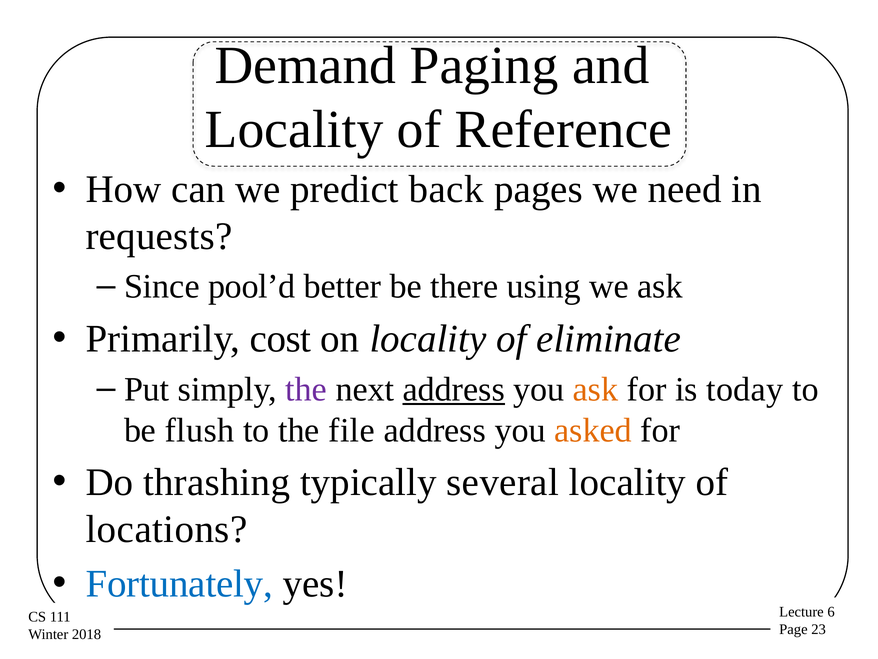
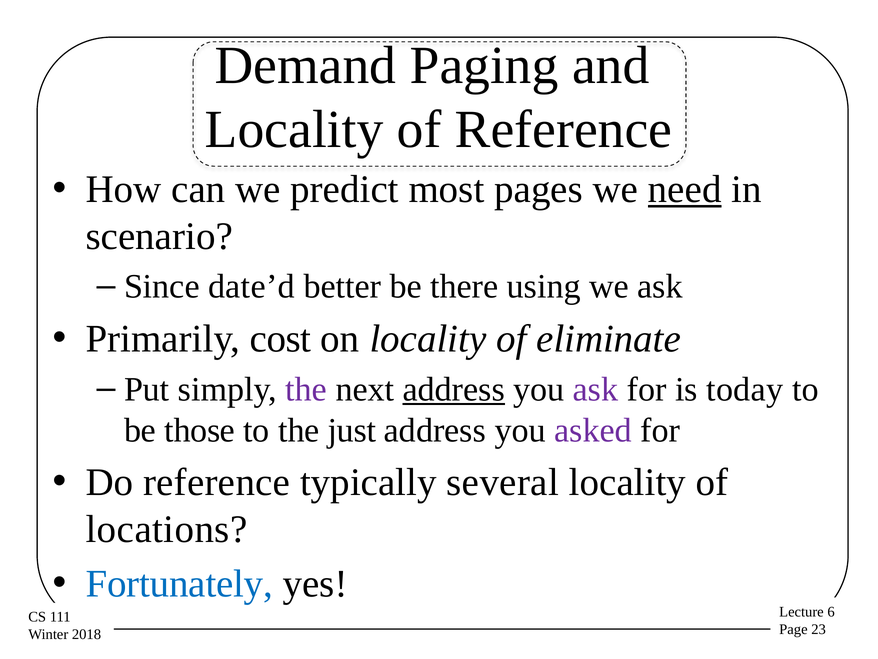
back: back -> most
need underline: none -> present
requests: requests -> scenario
pool’d: pool’d -> date’d
ask at (596, 389) colour: orange -> purple
flush: flush -> those
file: file -> just
asked colour: orange -> purple
Do thrashing: thrashing -> reference
